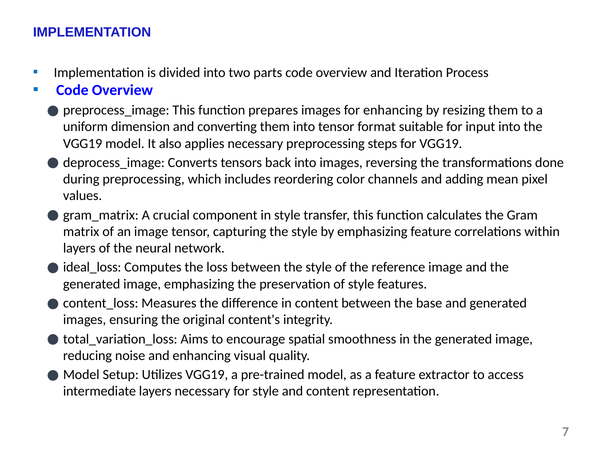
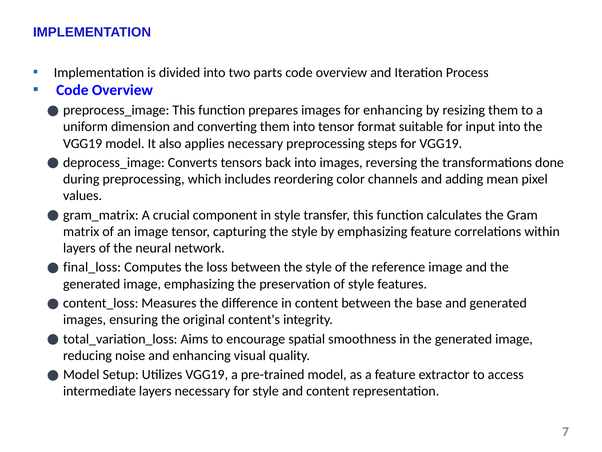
ideal_loss: ideal_loss -> final_loss
